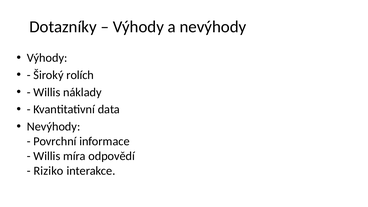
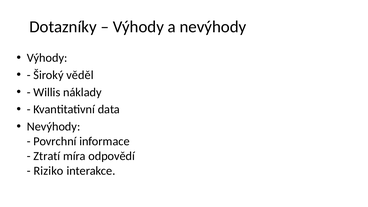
rolích: rolích -> věděl
Willis at (47, 156): Willis -> Ztratí
